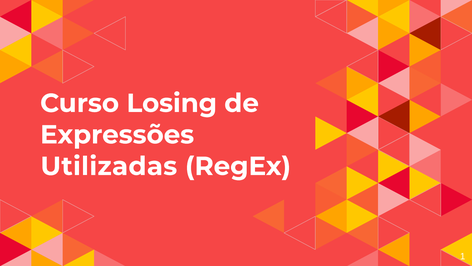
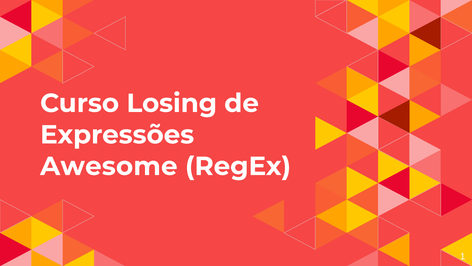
Utilizadas: Utilizadas -> Awesome
